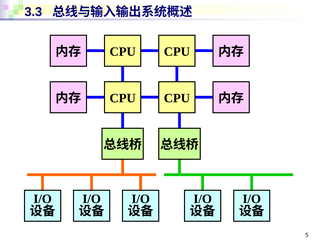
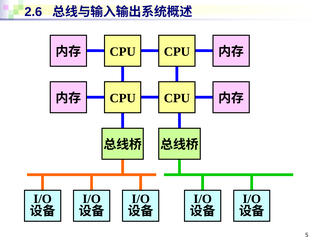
3.3: 3.3 -> 2.6
